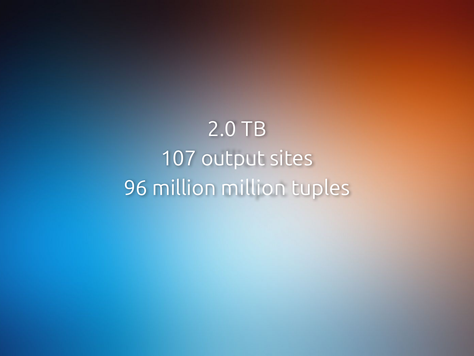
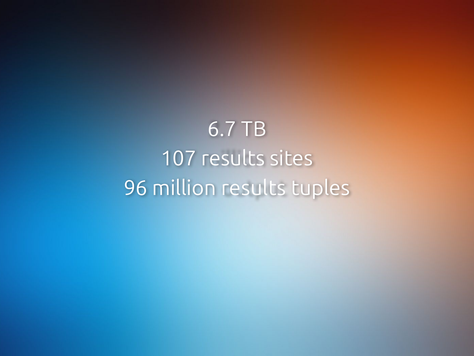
2.0: 2.0 -> 6.7
107 output: output -> results
million million: million -> results
